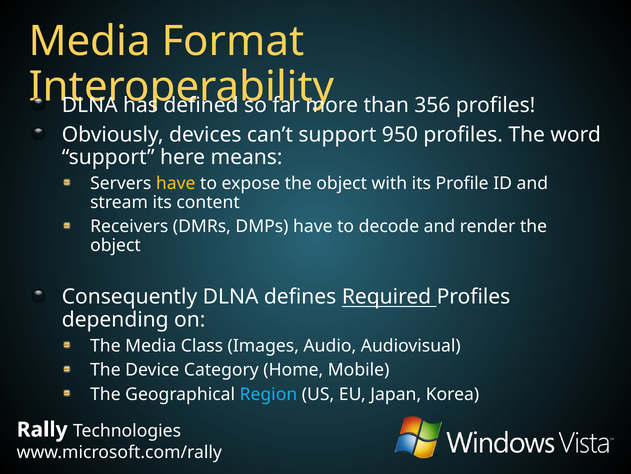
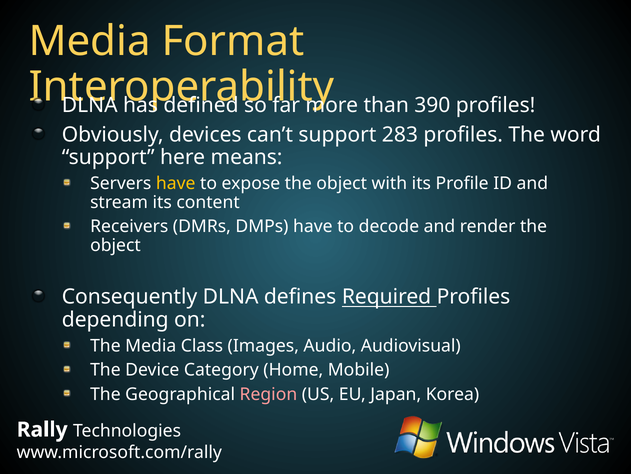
356: 356 -> 390
950: 950 -> 283
Region colour: light blue -> pink
